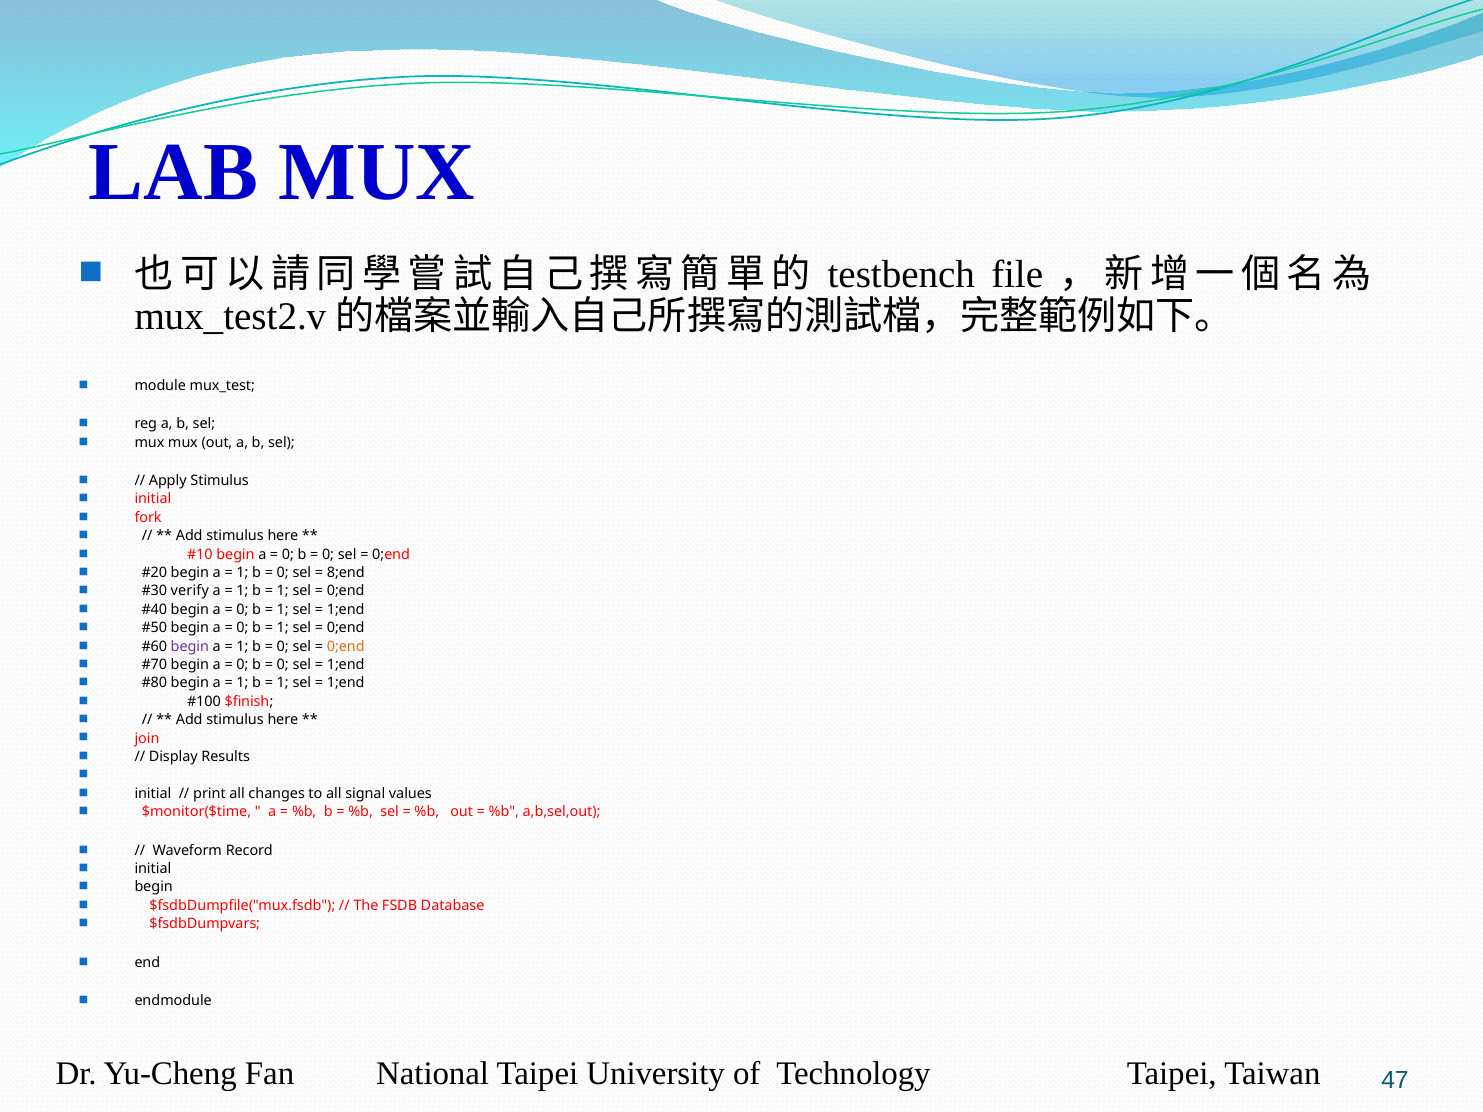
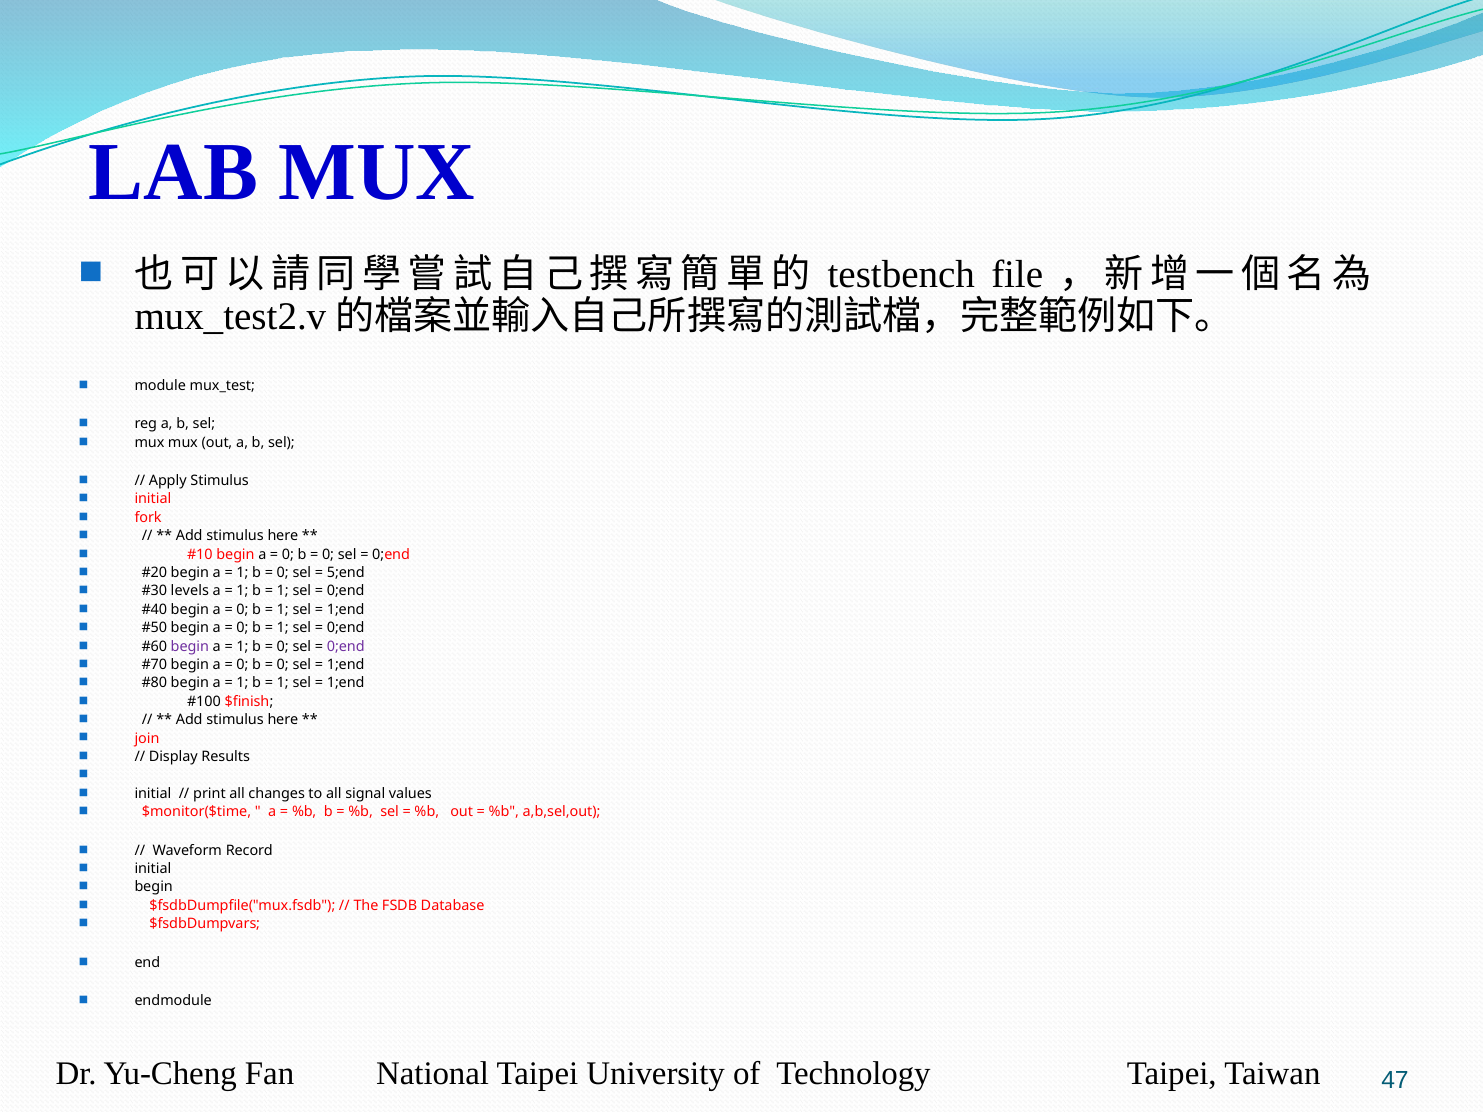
8;end: 8;end -> 5;end
verify: verify -> levels
0;end at (346, 646) colour: orange -> purple
